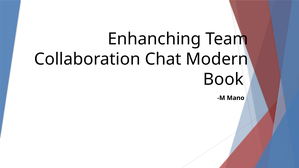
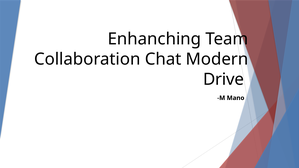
Book: Book -> Drive
